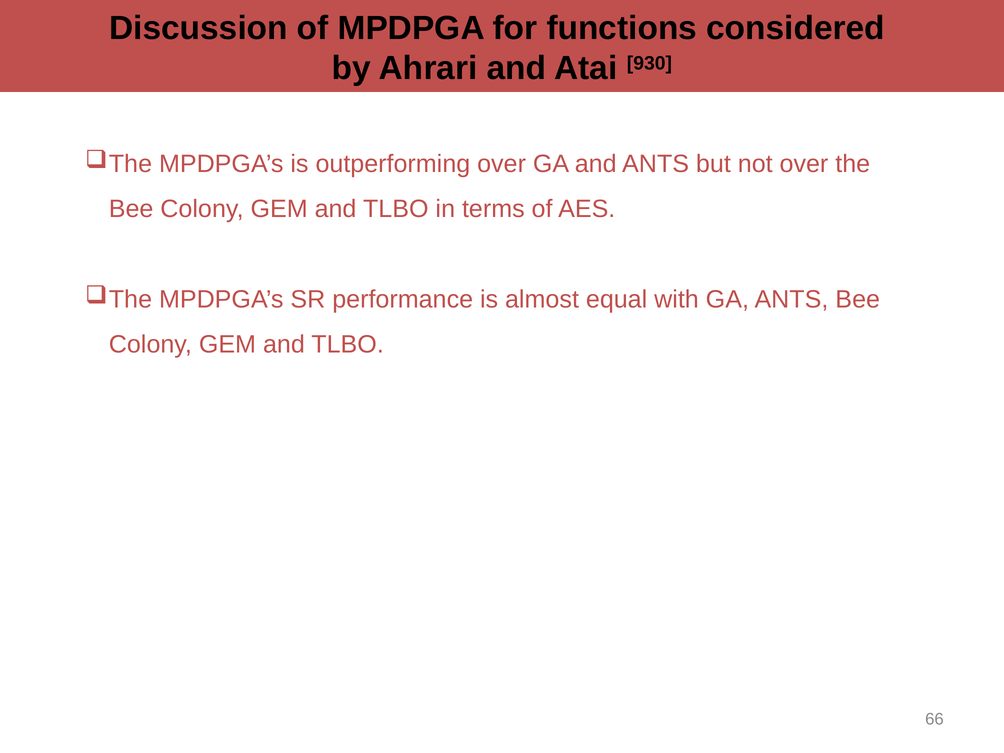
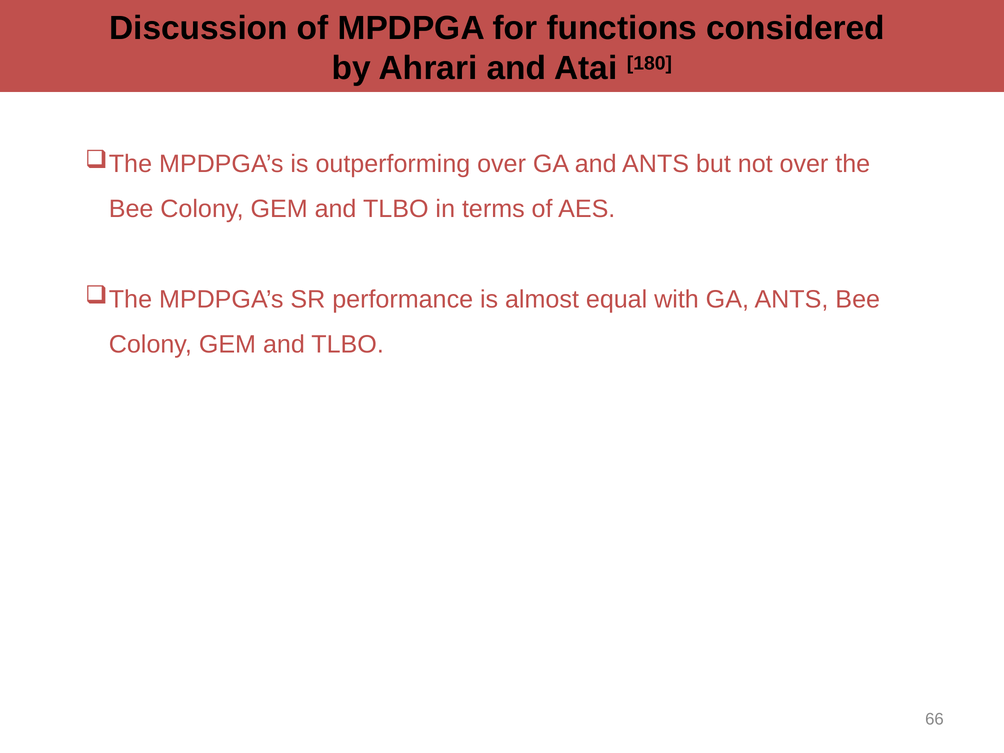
930: 930 -> 180
